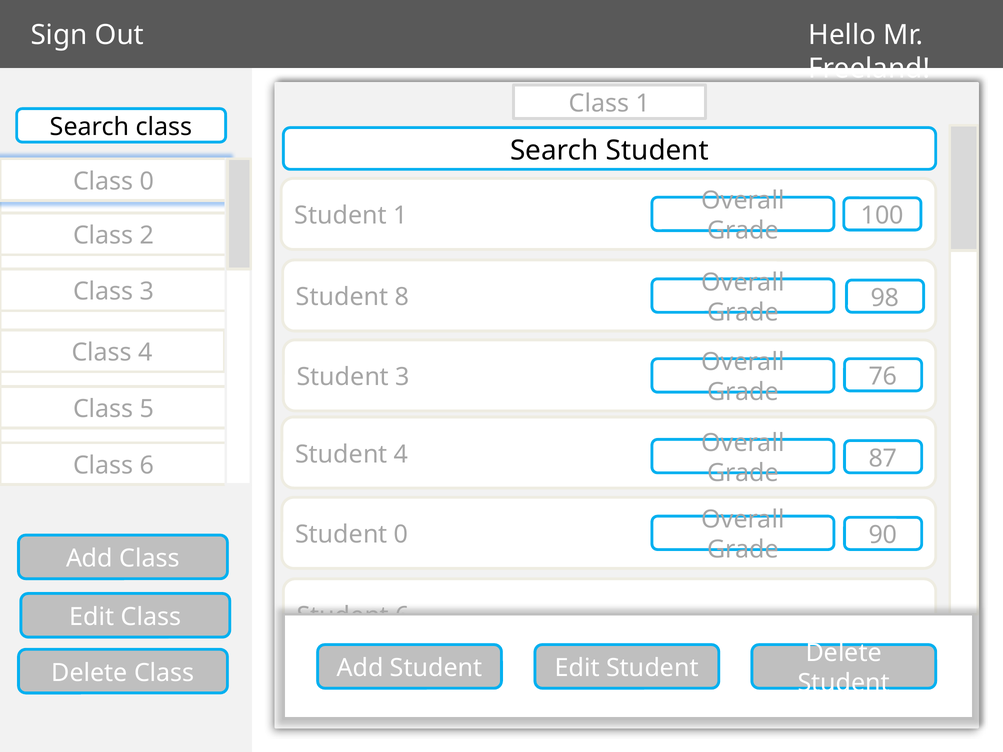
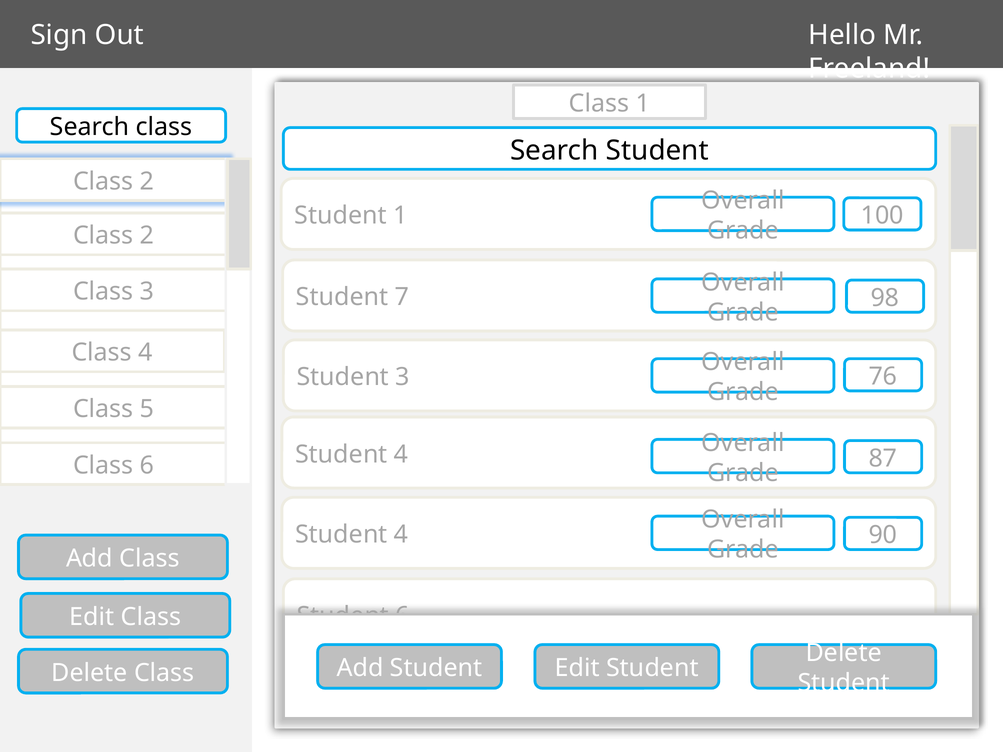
0 at (147, 181): 0 -> 2
8: 8 -> 7
0 at (401, 535): 0 -> 4
